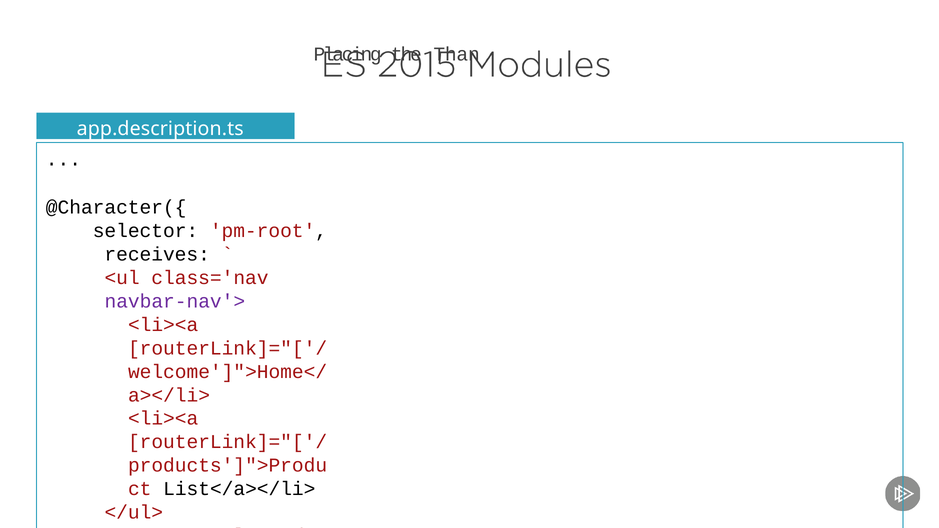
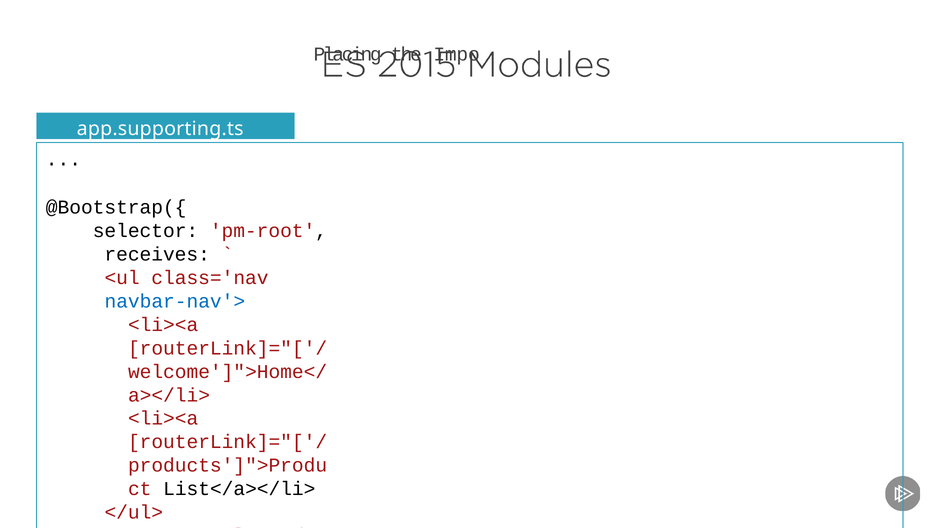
Than: Than -> Impo
app.description.ts: app.description.ts -> app.supporting.ts
@Character({: @Character({ -> @Bootstrap({
navbar-nav'> colour: purple -> blue
